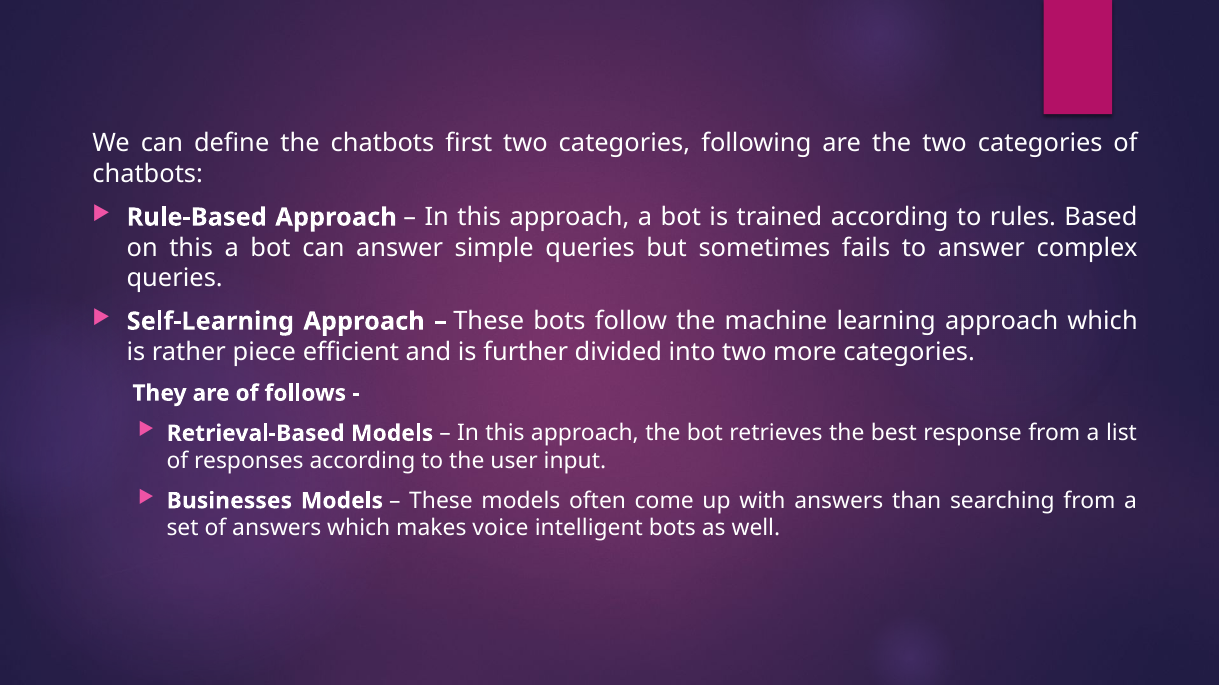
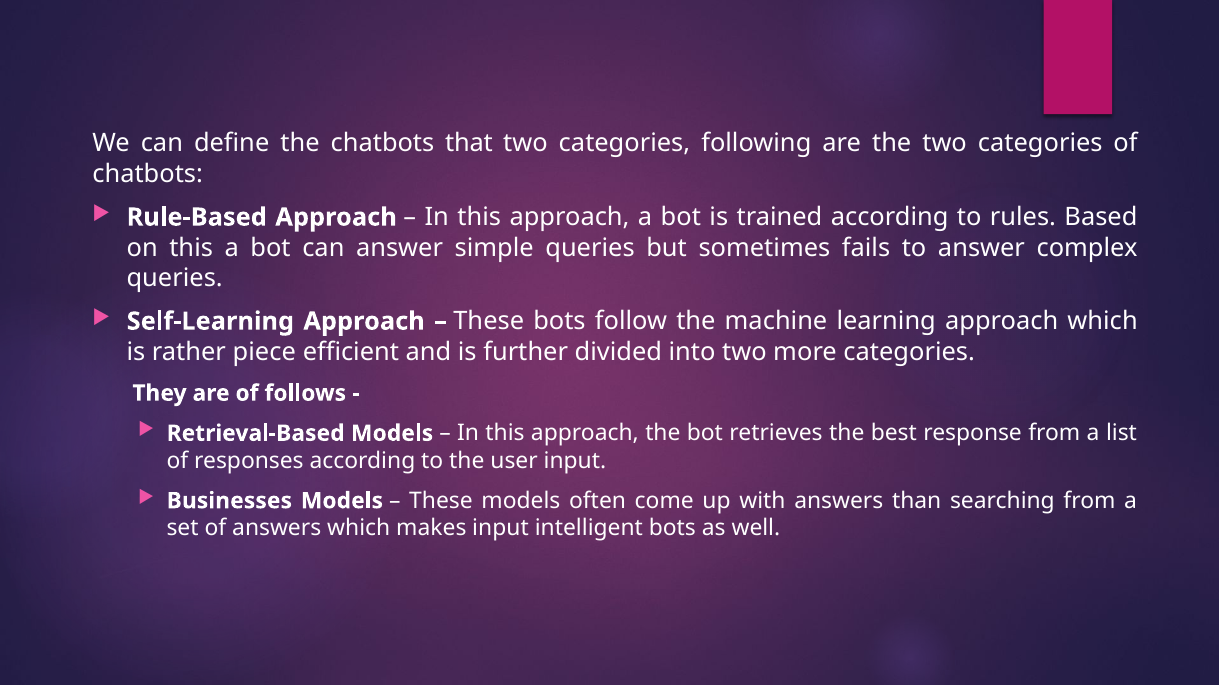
first: first -> that
makes voice: voice -> input
